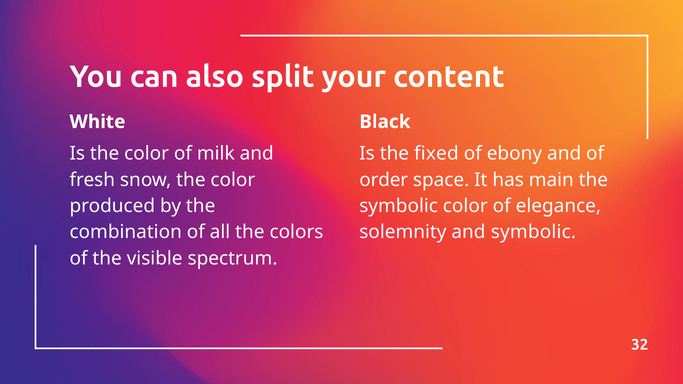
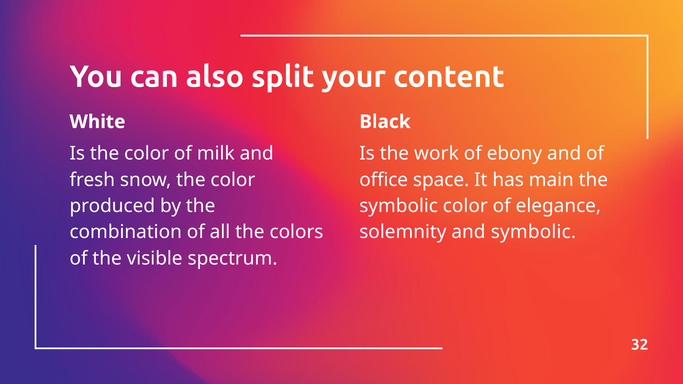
fixed: fixed -> work
order: order -> office
